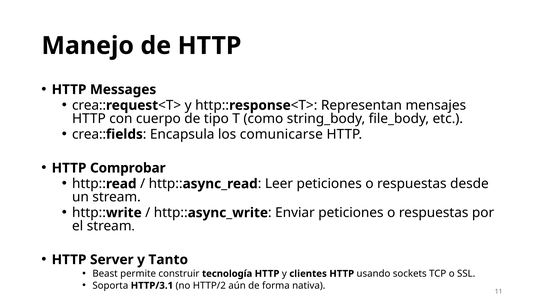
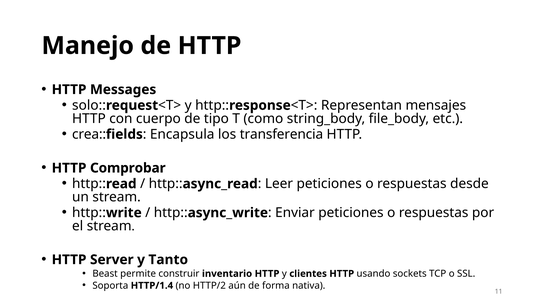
crea at (89, 105): crea -> solo
comunicarse: comunicarse -> transferencia
tecnología: tecnología -> inventario
HTTP/3.1: HTTP/3.1 -> HTTP/1.4
